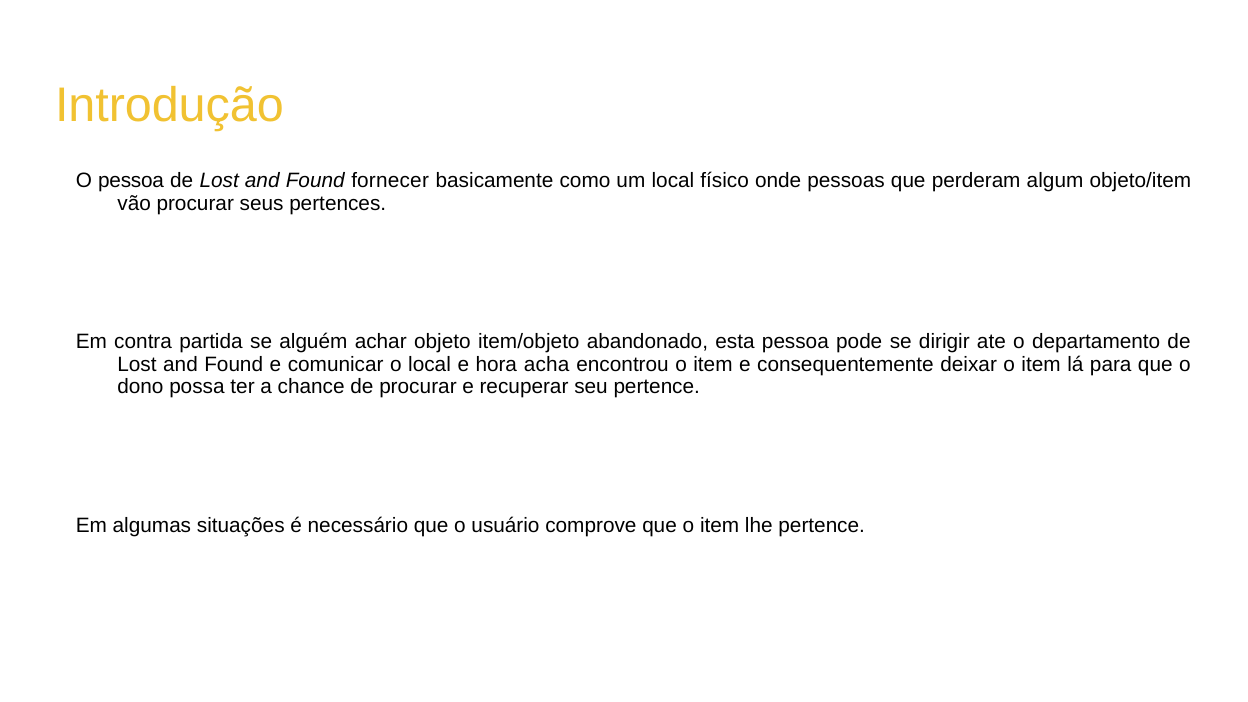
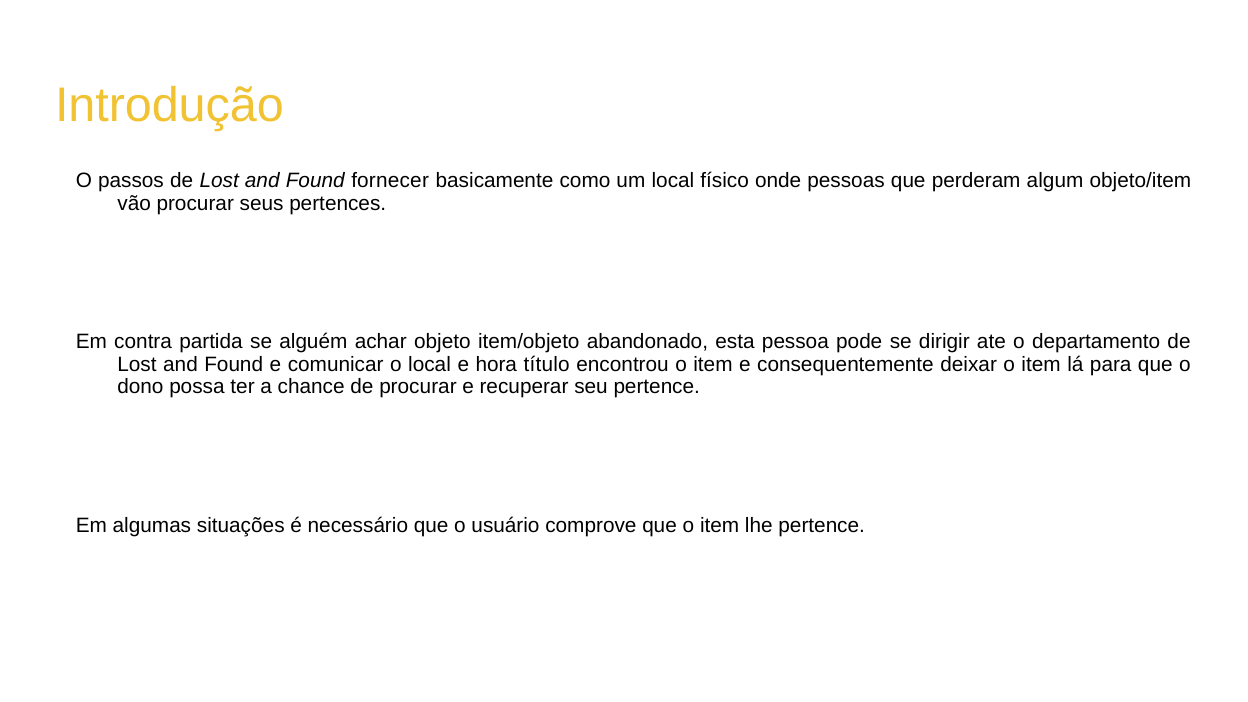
O pessoa: pessoa -> passos
acha: acha -> título
